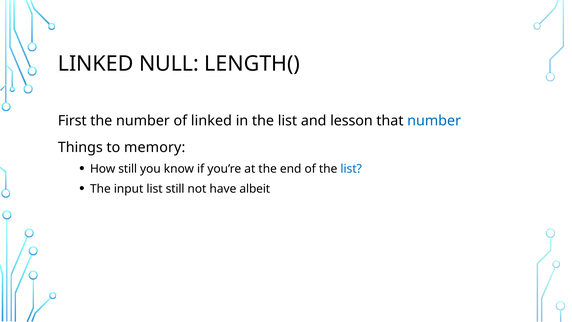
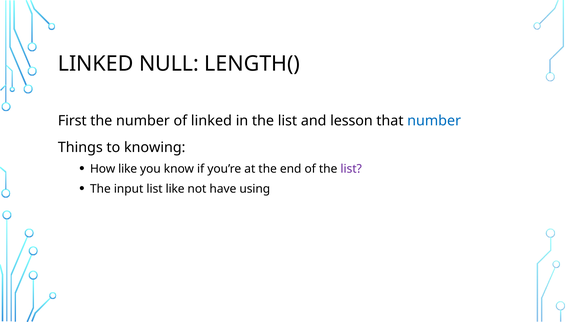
memory: memory -> knowing
How still: still -> like
list at (351, 169) colour: blue -> purple
list still: still -> like
albeit: albeit -> using
